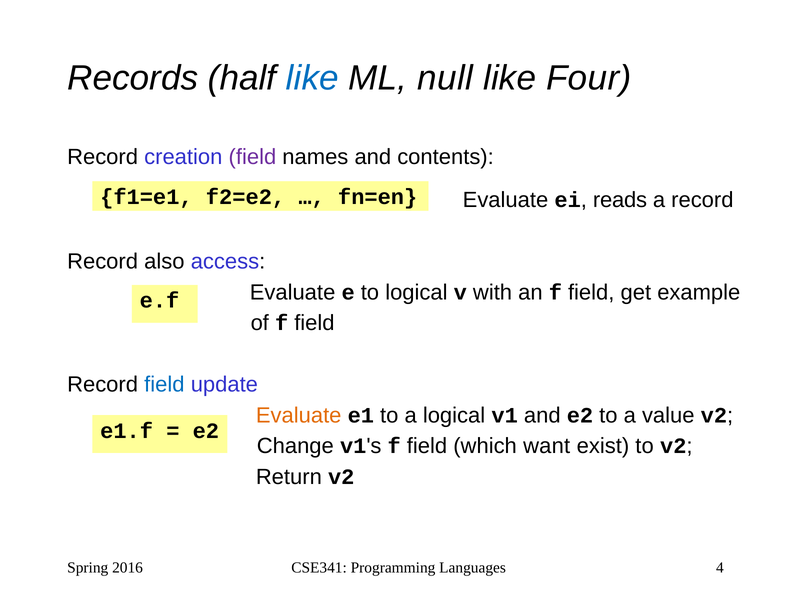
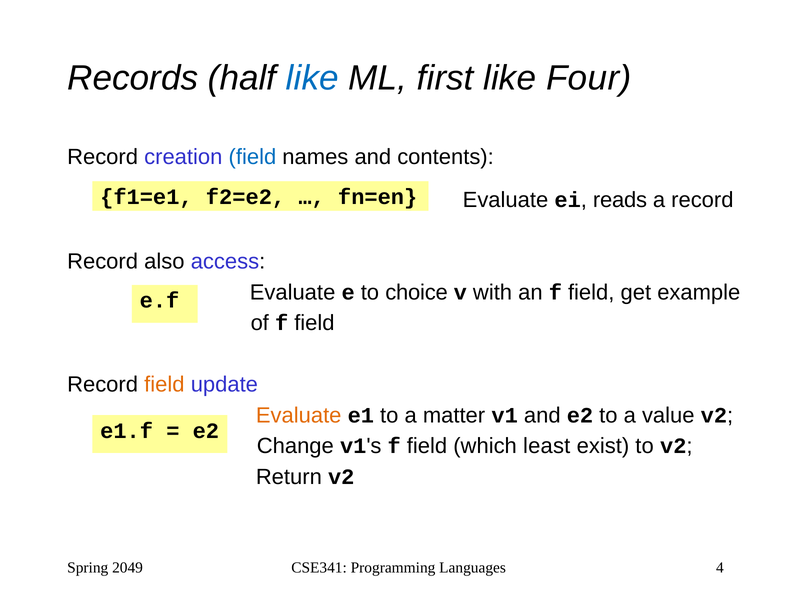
null: null -> first
field at (252, 157) colour: purple -> blue
to logical: logical -> choice
field at (164, 385) colour: blue -> orange
a logical: logical -> matter
want: want -> least
2016: 2016 -> 2049
